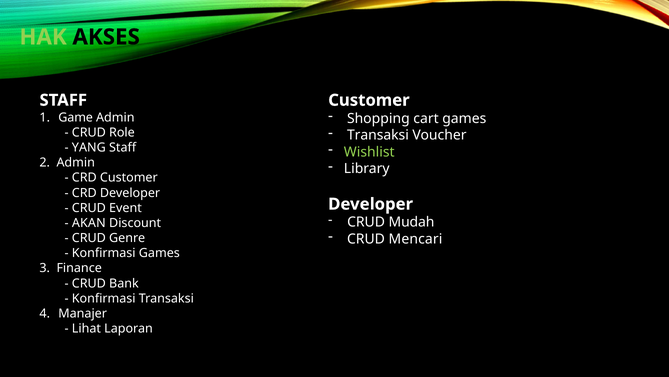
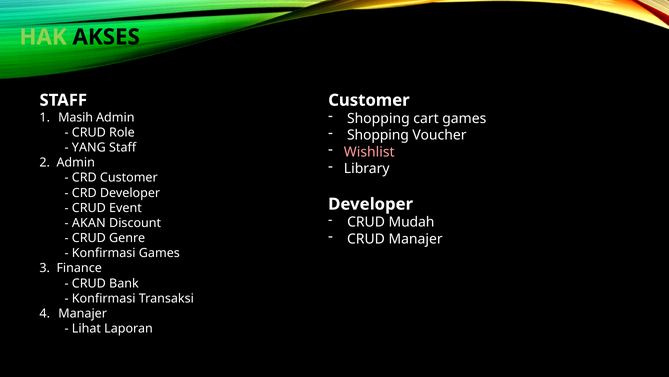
Game: Game -> Masih
Transaksi at (378, 135): Transaksi -> Shopping
Wishlist colour: light green -> pink
CRUD Mencari: Mencari -> Manajer
